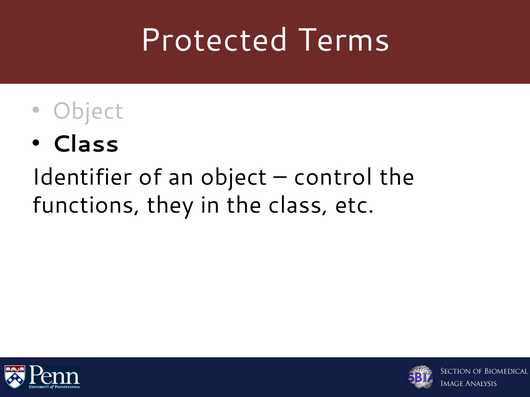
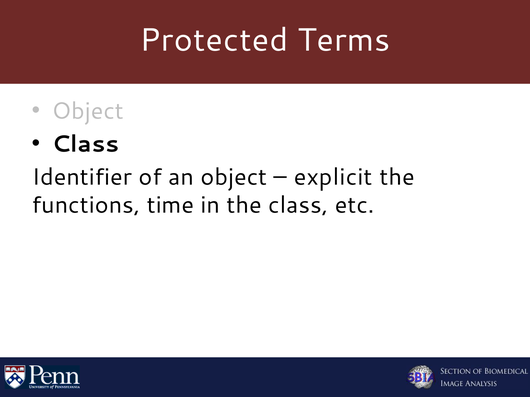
control: control -> explicit
they: they -> time
